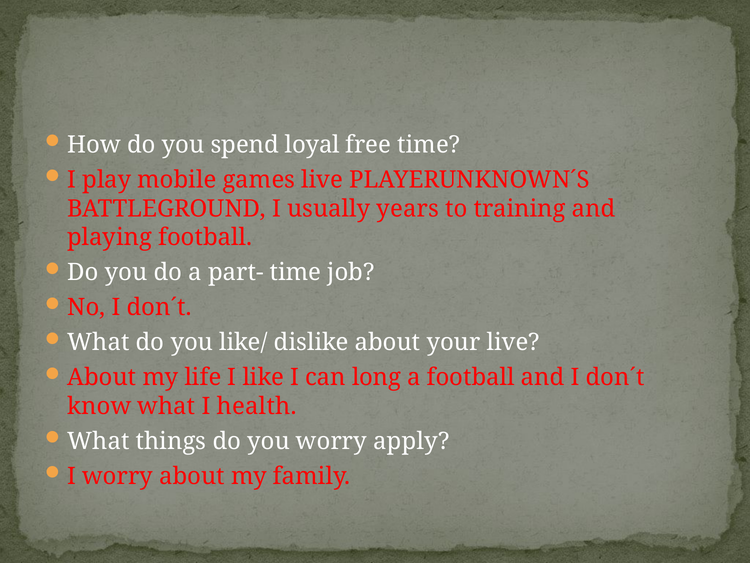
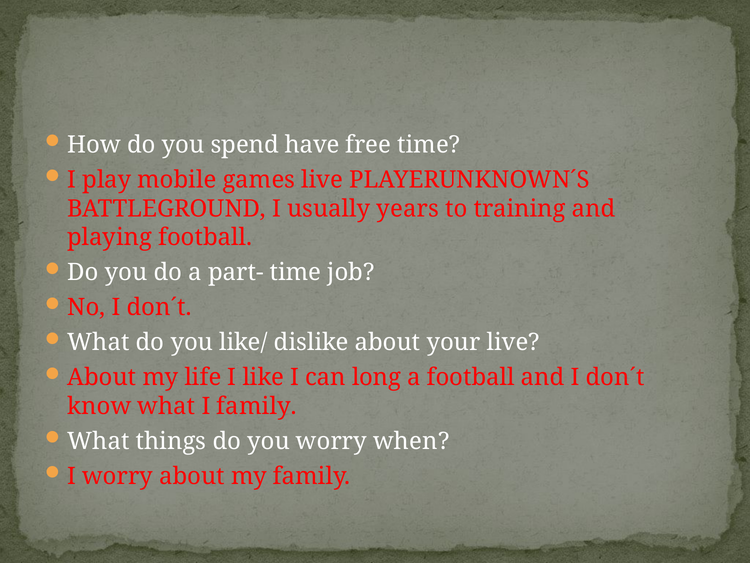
loyal: loyal -> have
I health: health -> family
apply: apply -> when
